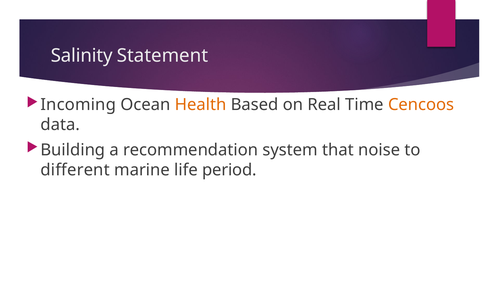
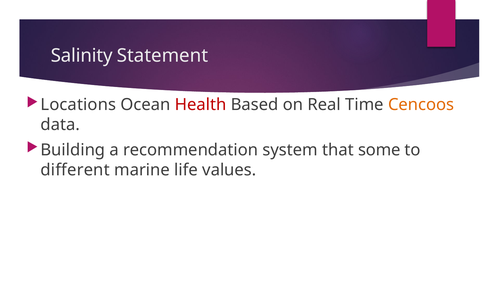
Incoming: Incoming -> Locations
Health colour: orange -> red
noise: noise -> some
period: period -> values
